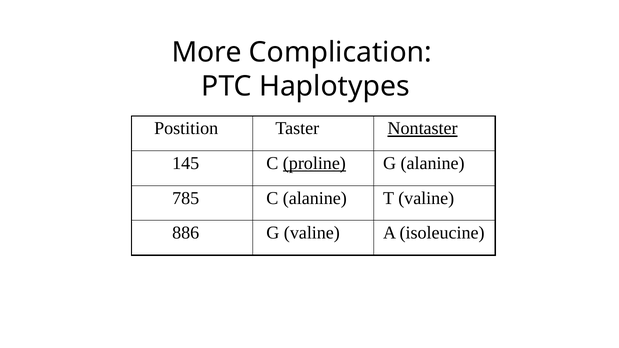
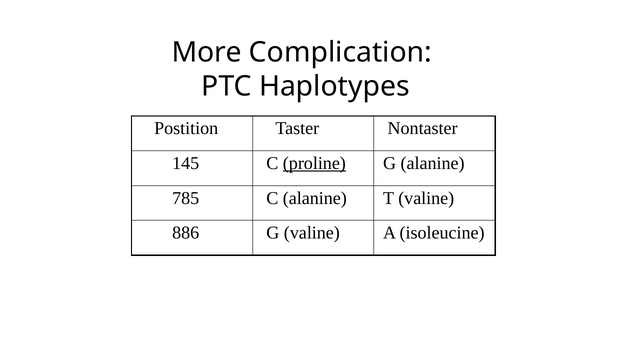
Nontaster underline: present -> none
